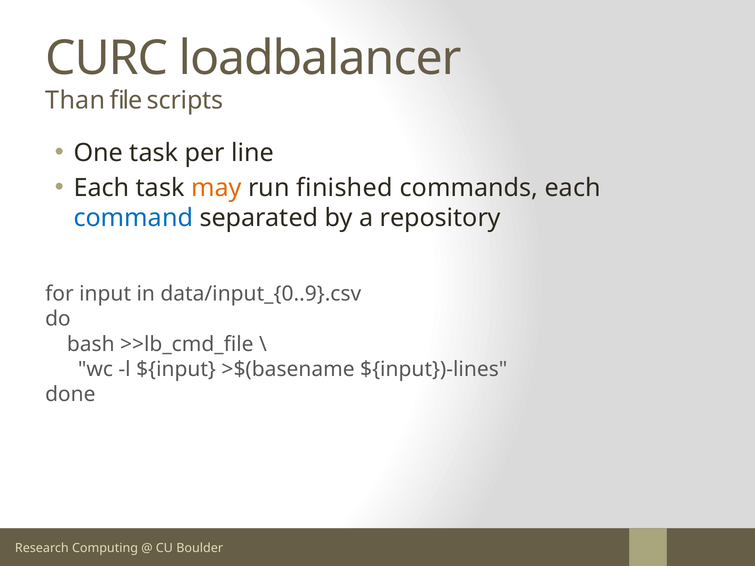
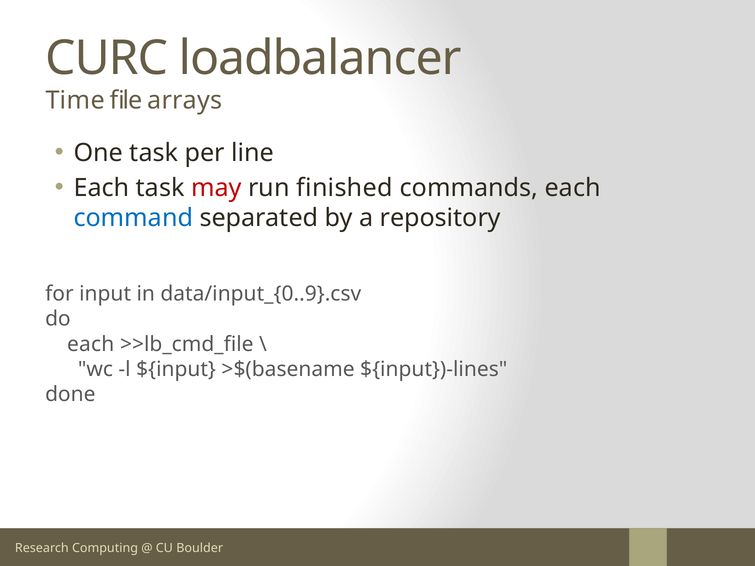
Than: Than -> Time
scripts: scripts -> arrays
may colour: orange -> red
bash at (91, 344): bash -> each
